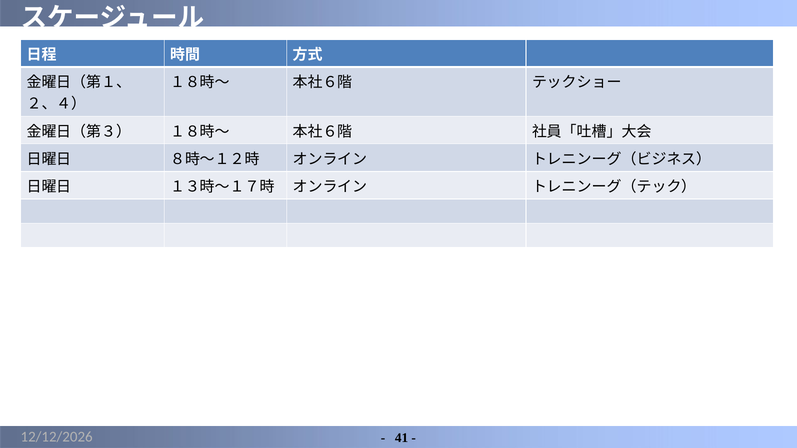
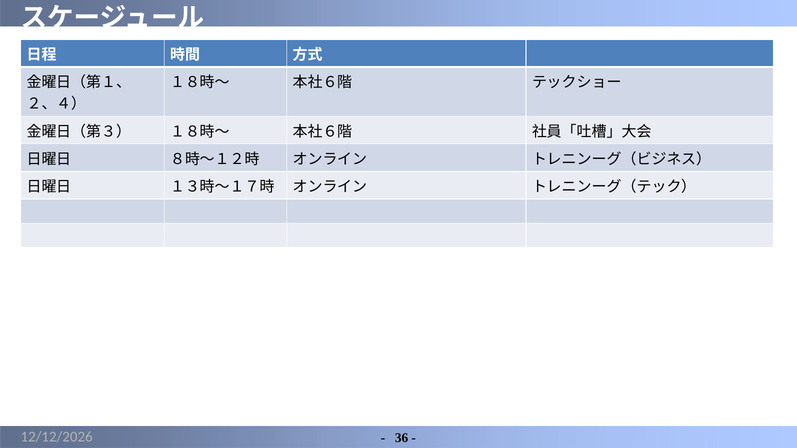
41: 41 -> 36
